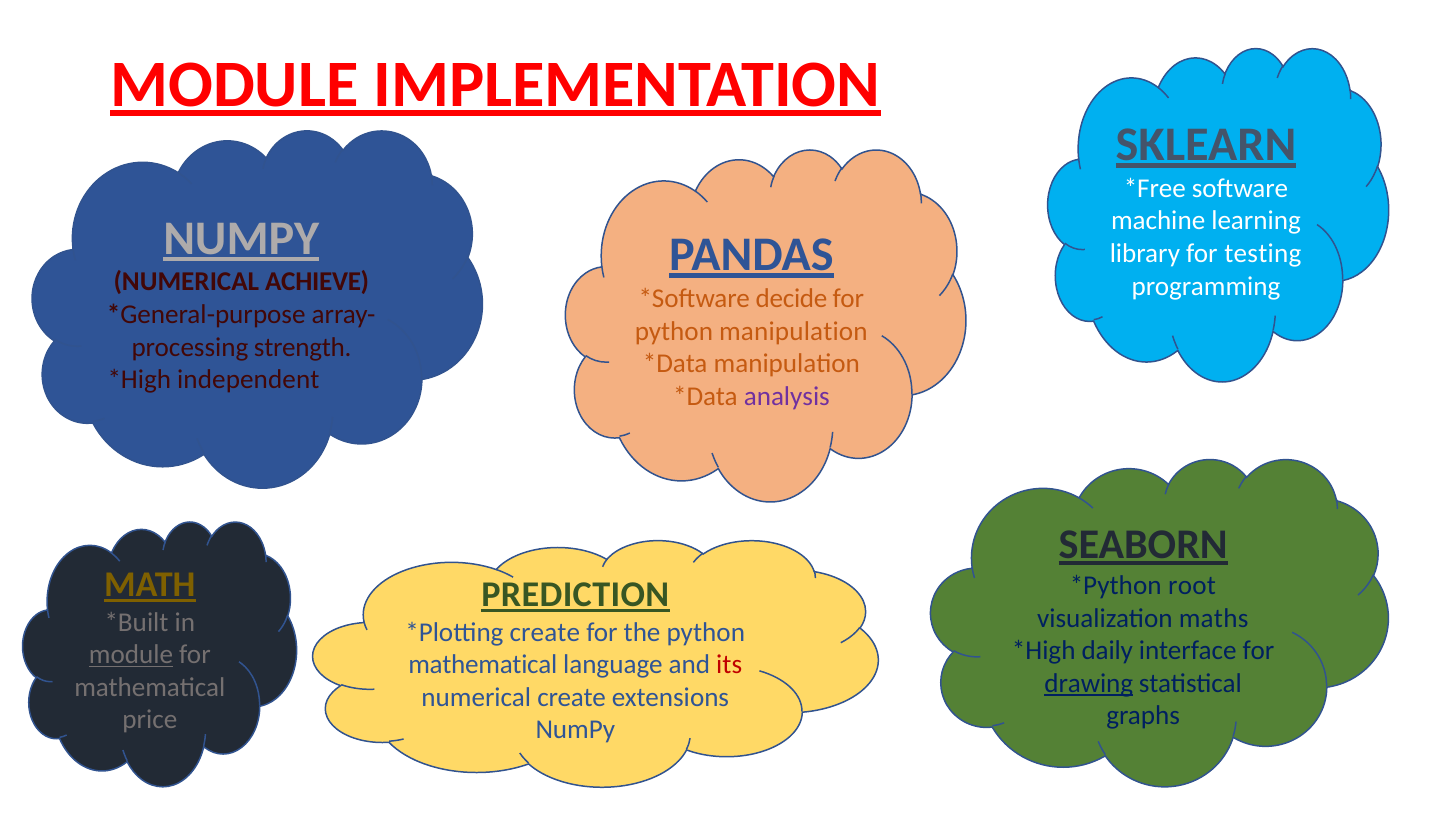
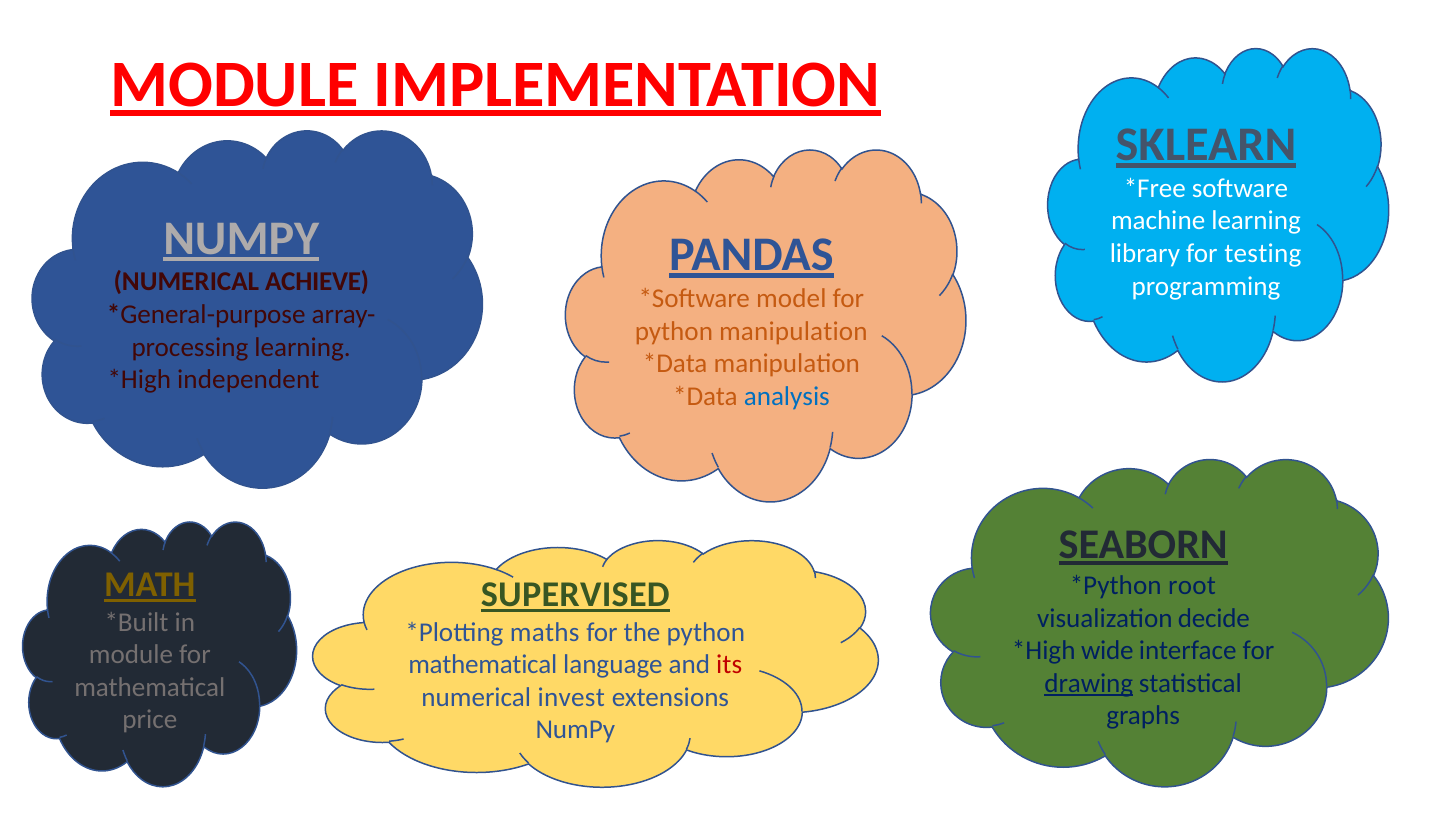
decide: decide -> model
strength at (303, 347): strength -> learning
analysis colour: purple -> blue
PREDICTION: PREDICTION -> SUPERVISED
maths: maths -> decide
create at (545, 632): create -> maths
daily: daily -> wide
module at (131, 655) underline: present -> none
numerical create: create -> invest
